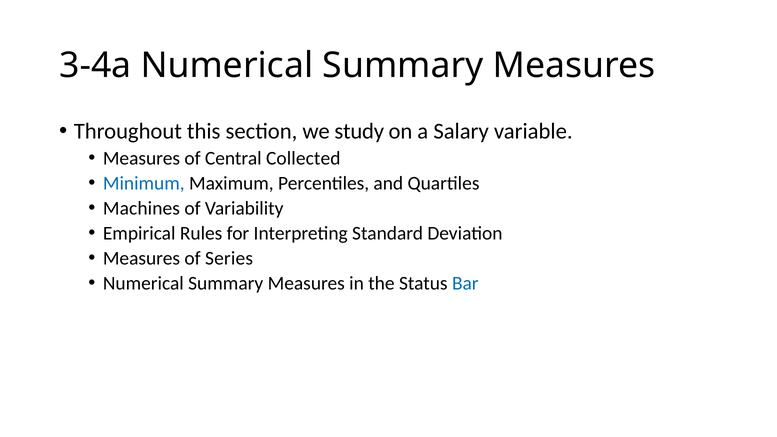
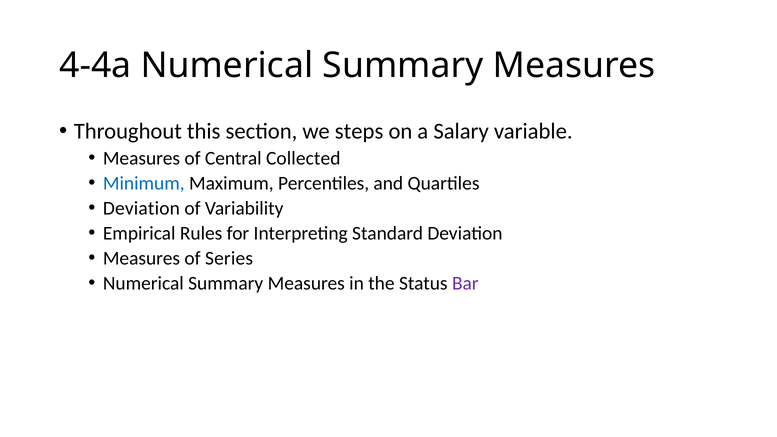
3-4a: 3-4a -> 4-4a
study: study -> steps
Machines at (141, 208): Machines -> Deviation
Bar colour: blue -> purple
